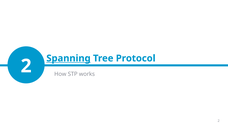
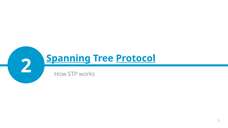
Protocol underline: none -> present
